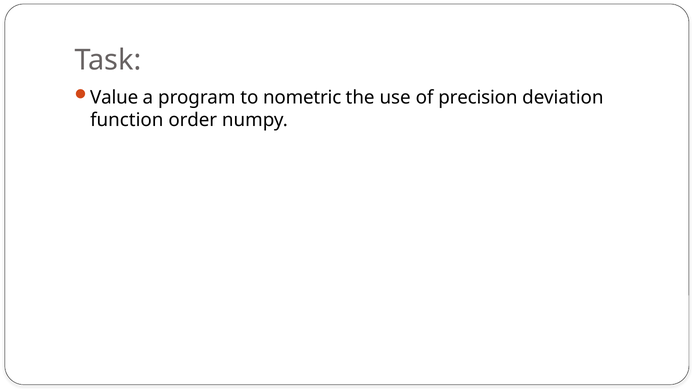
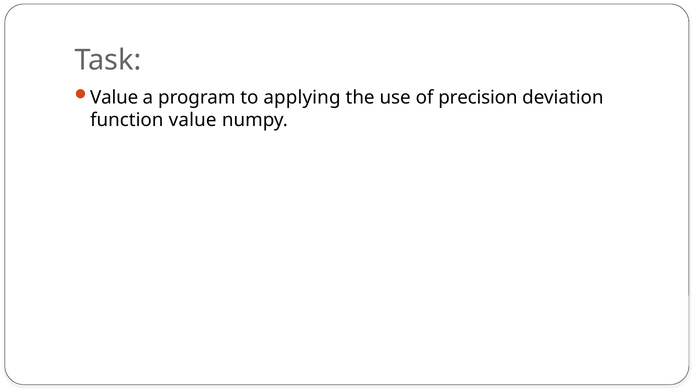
nometric: nometric -> applying
function order: order -> value
